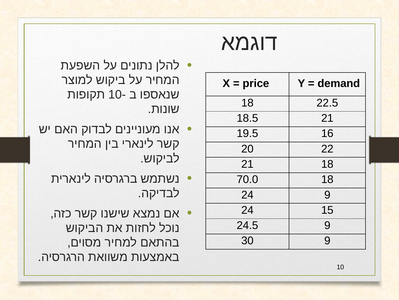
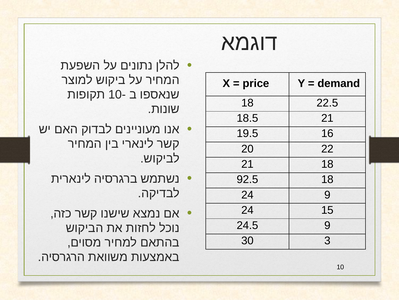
70.0: 70.0 -> 92.5
30 9: 9 -> 3
